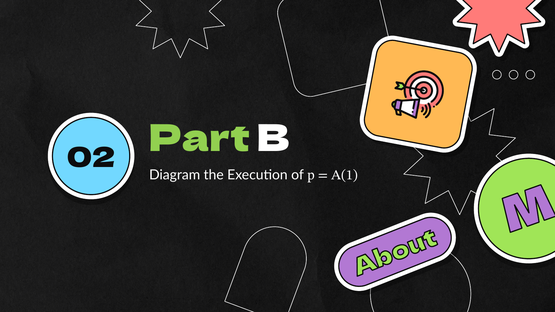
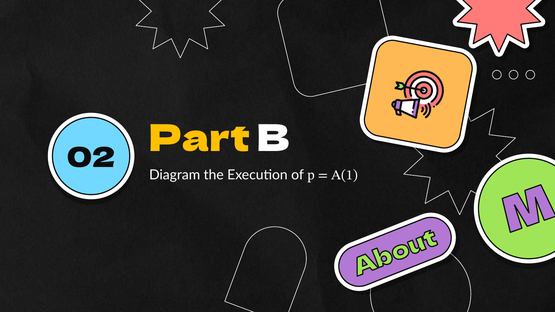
Part colour: light green -> yellow
